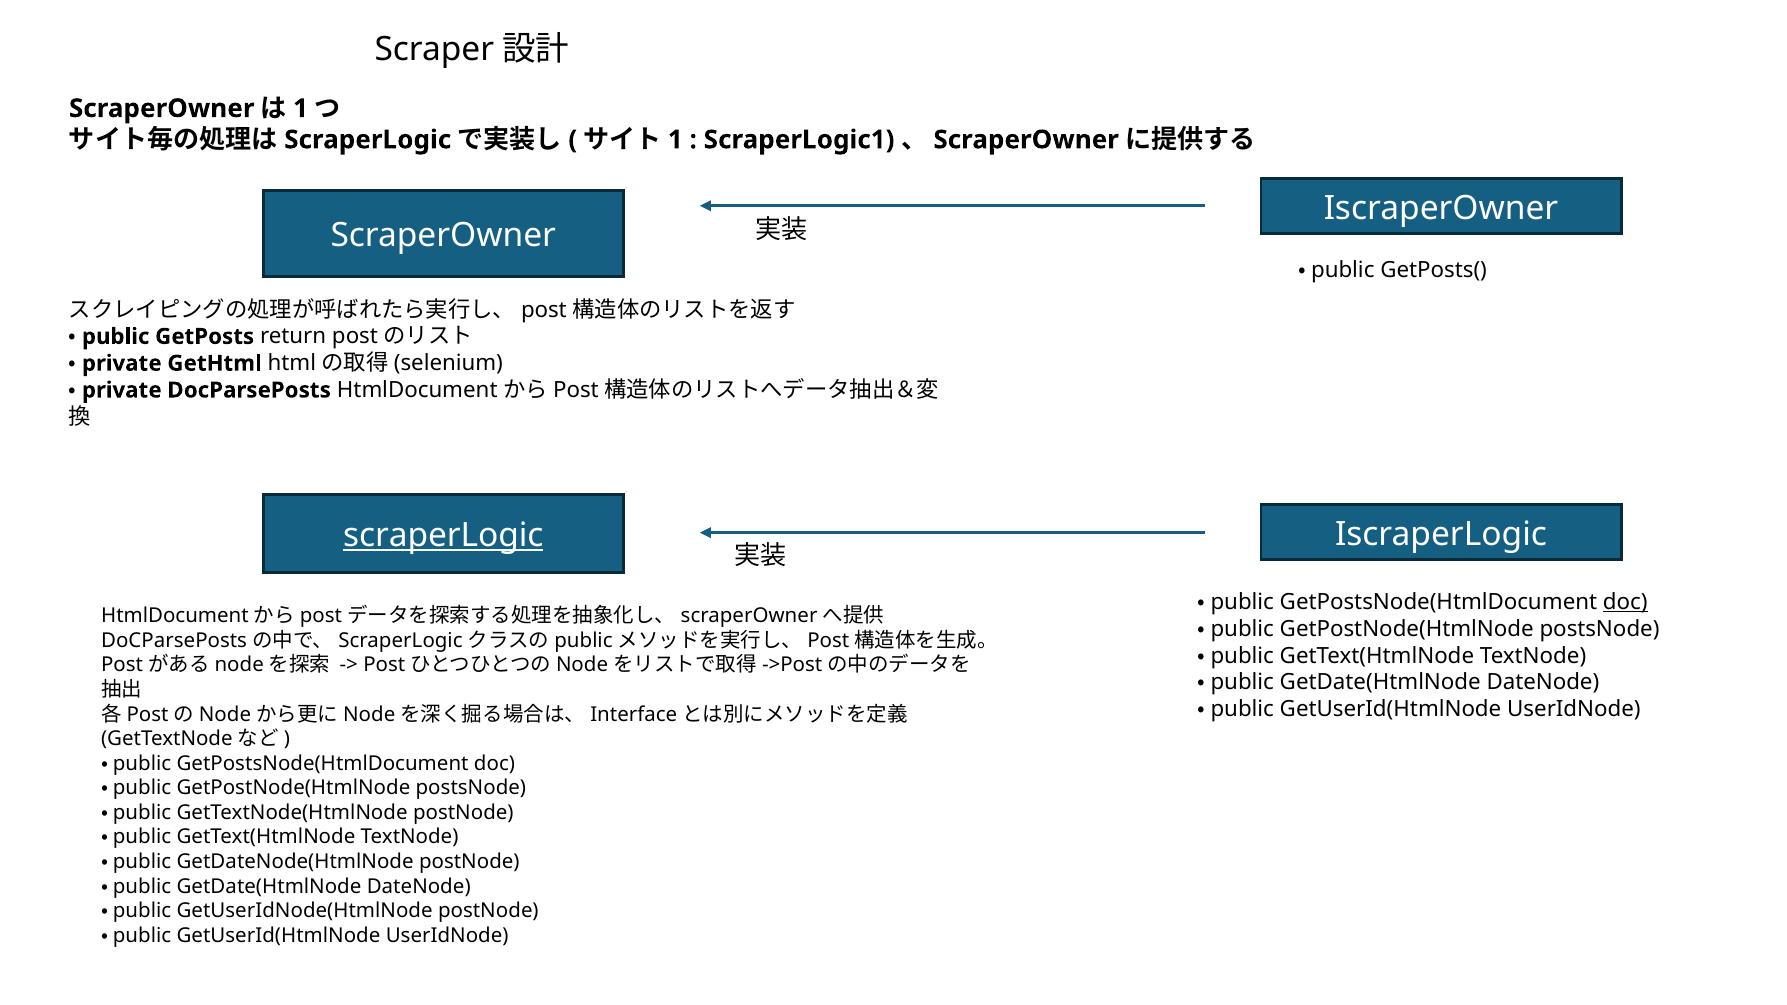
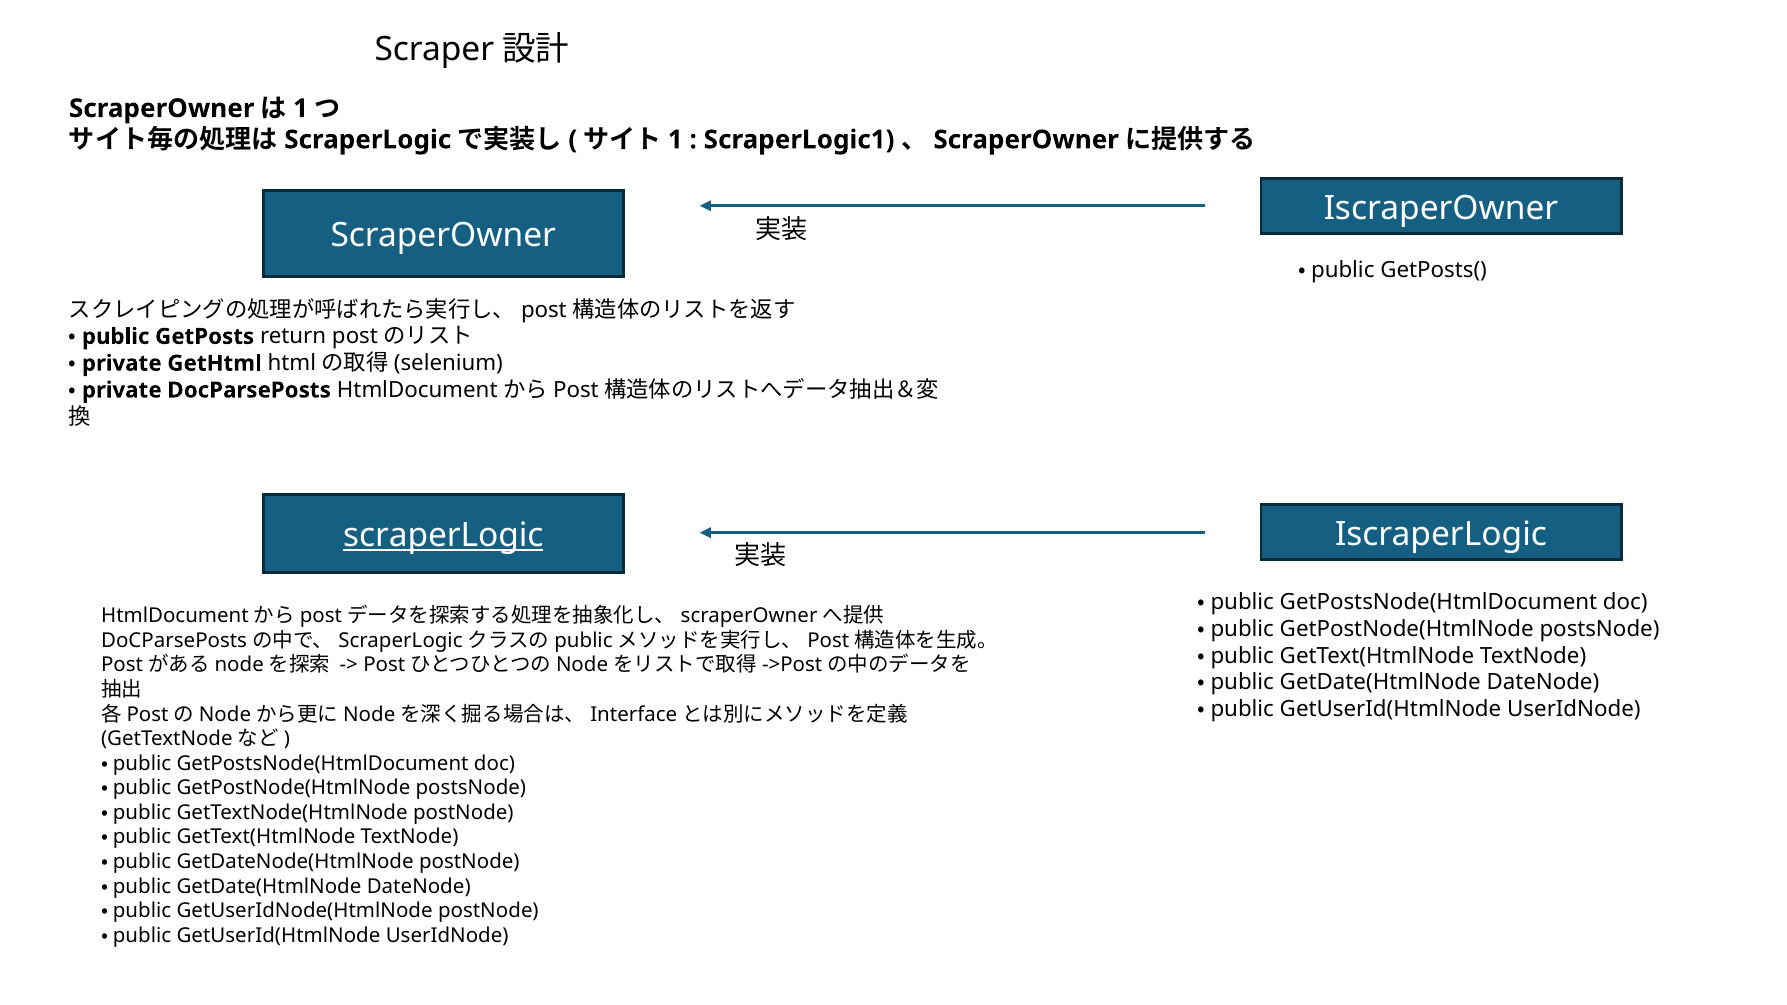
doc at (1625, 602) underline: present -> none
